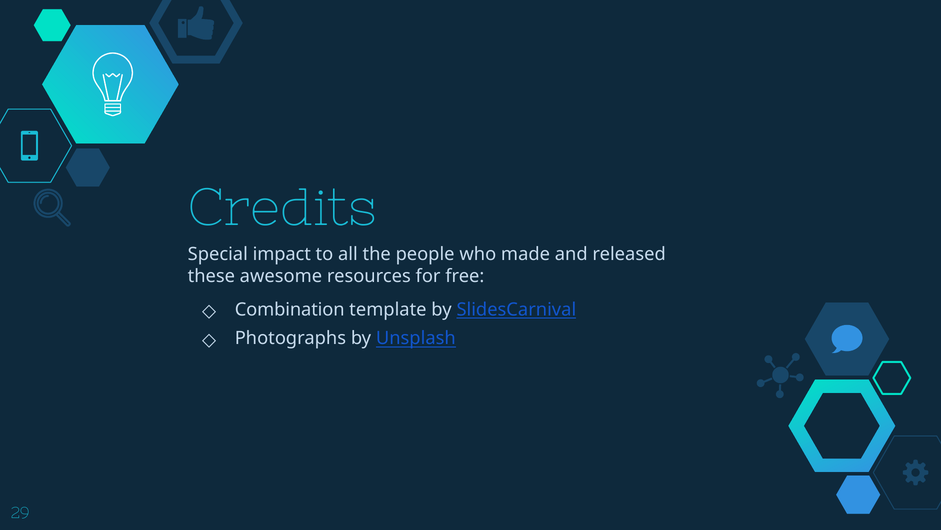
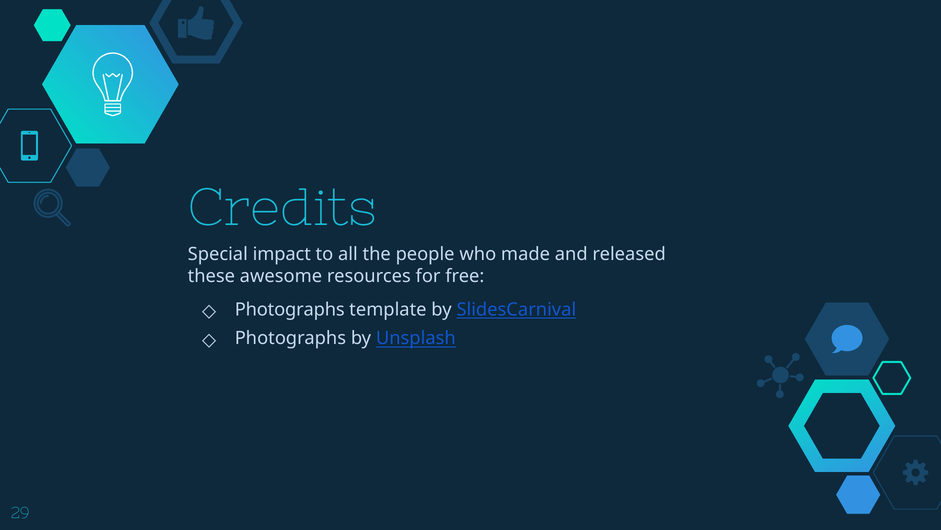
Combination at (290, 309): Combination -> Photographs
